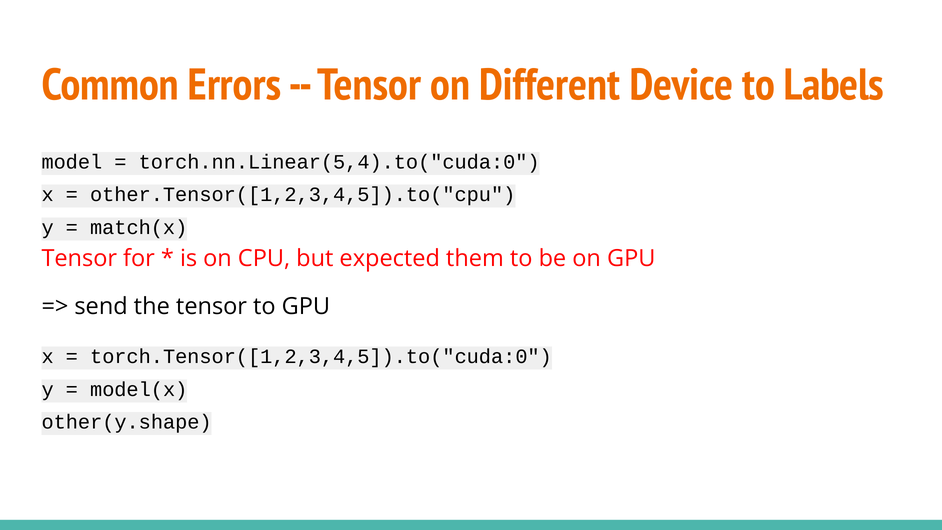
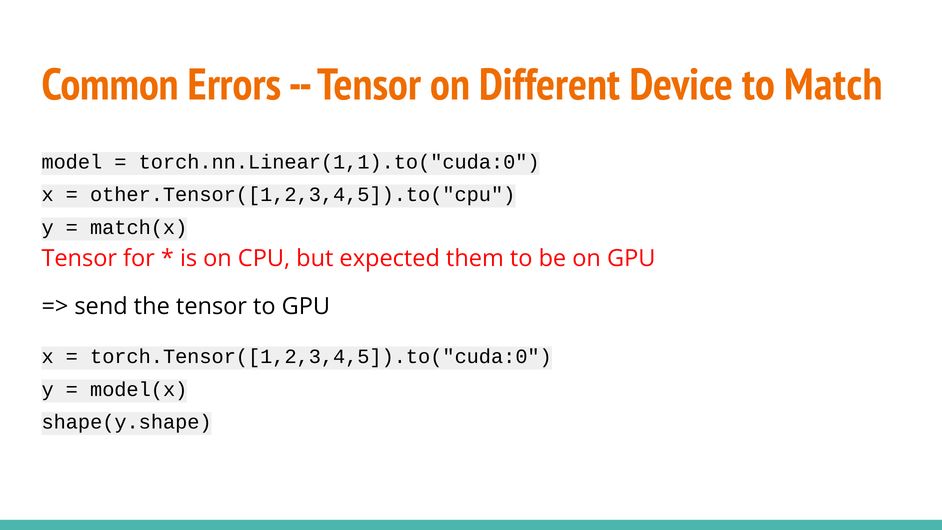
Labels: Labels -> Match
torch.nn.Linear(5,4).to("cuda:0: torch.nn.Linear(5,4).to("cuda:0 -> torch.nn.Linear(1,1).to("cuda:0
other(y.shape: other(y.shape -> shape(y.shape
